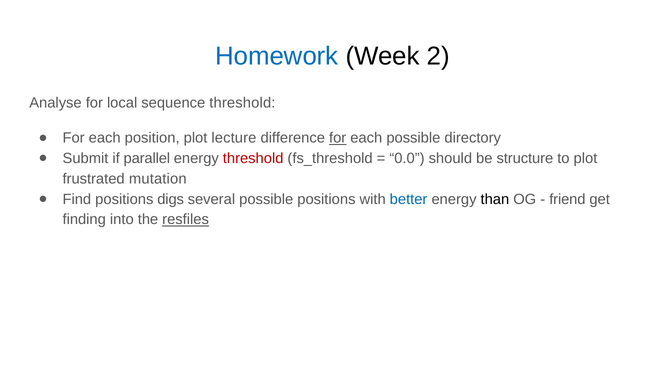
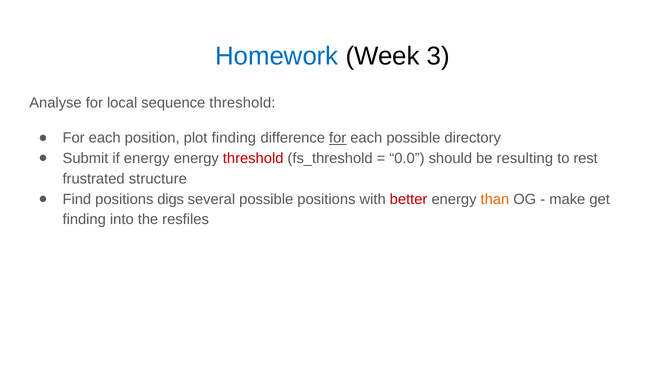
2: 2 -> 3
plot lecture: lecture -> finding
if parallel: parallel -> energy
structure: structure -> resulting
to plot: plot -> rest
mutation: mutation -> structure
better colour: blue -> red
than colour: black -> orange
friend: friend -> make
resfiles underline: present -> none
